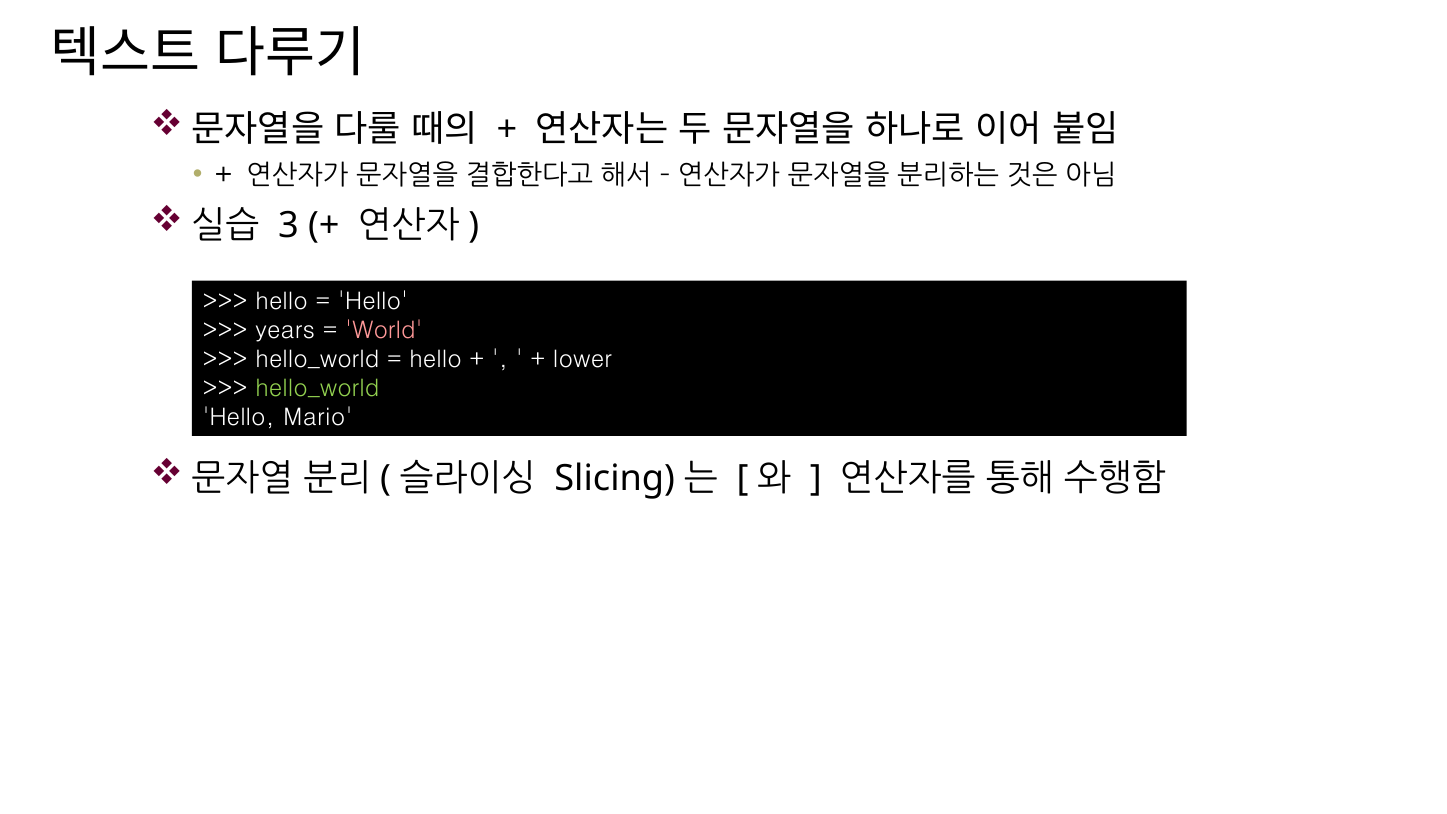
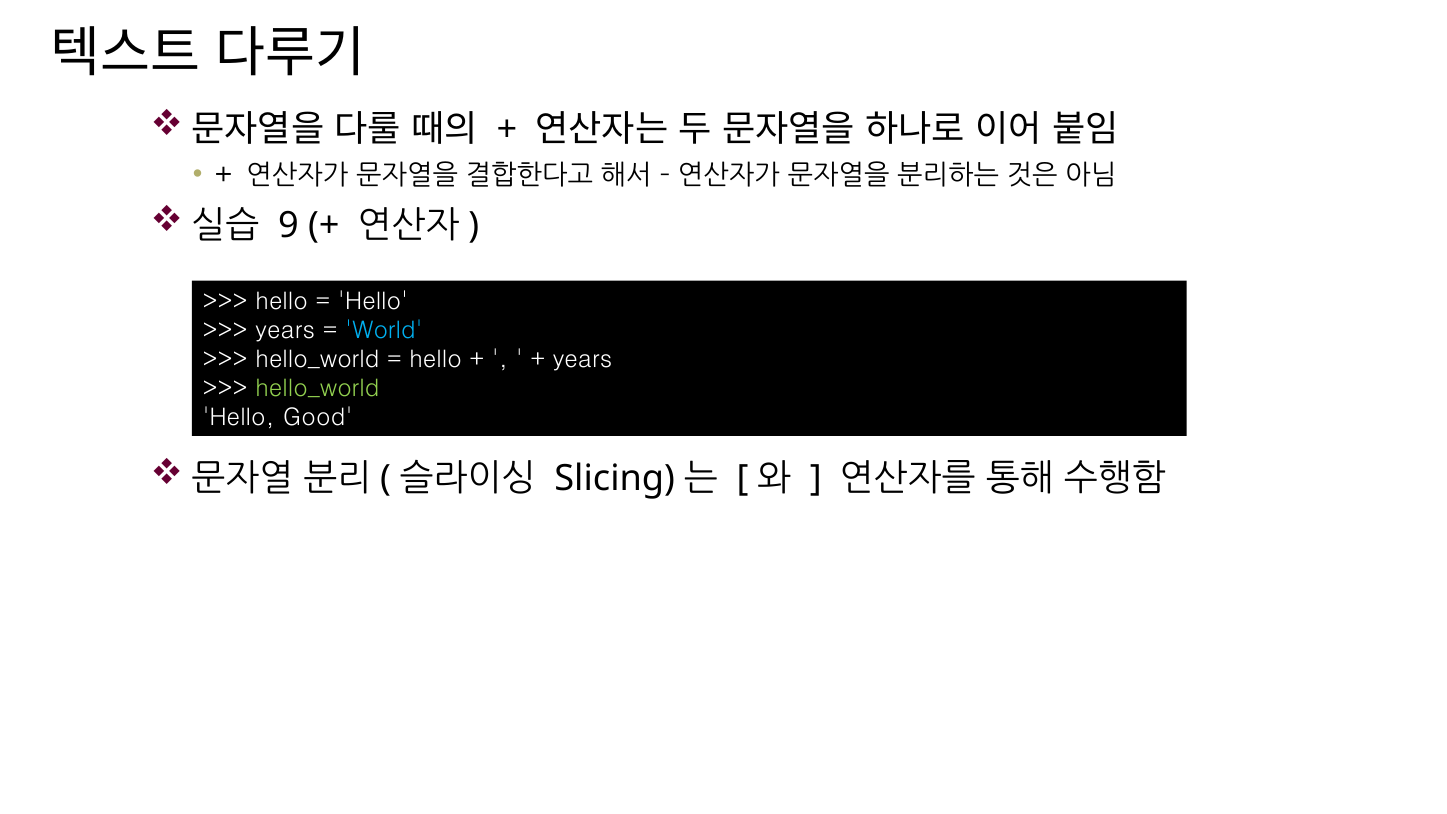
3: 3 -> 9
World colour: pink -> light blue
lower at (582, 360): lower -> years
Mario: Mario -> Good
